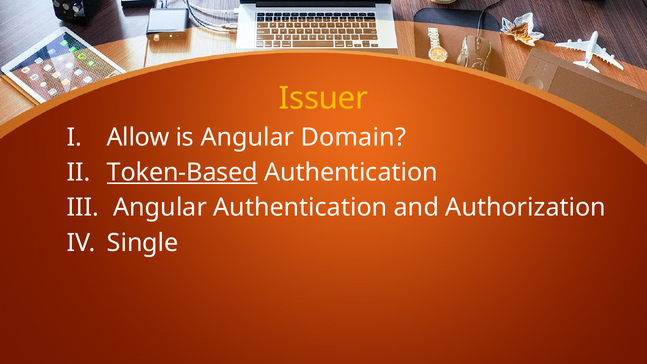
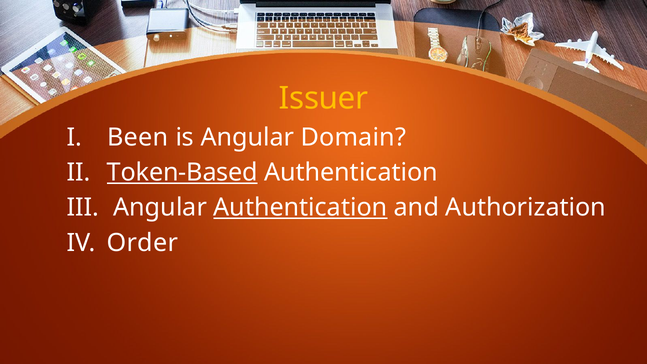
Allow: Allow -> Been
Authentication at (300, 208) underline: none -> present
Single: Single -> Order
